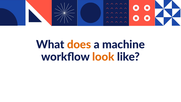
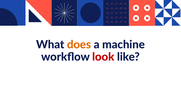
look colour: orange -> red
